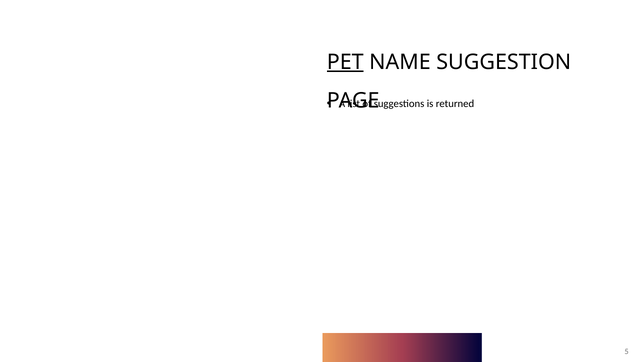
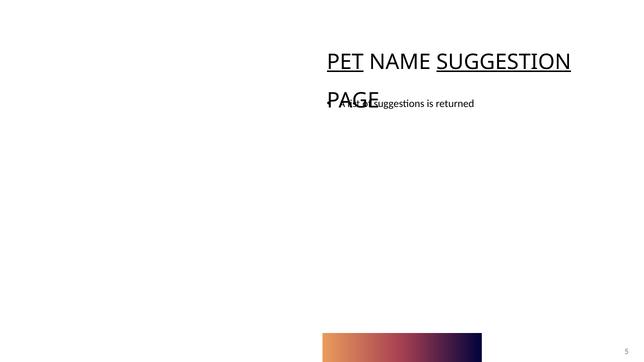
SUGGESTION underline: none -> present
